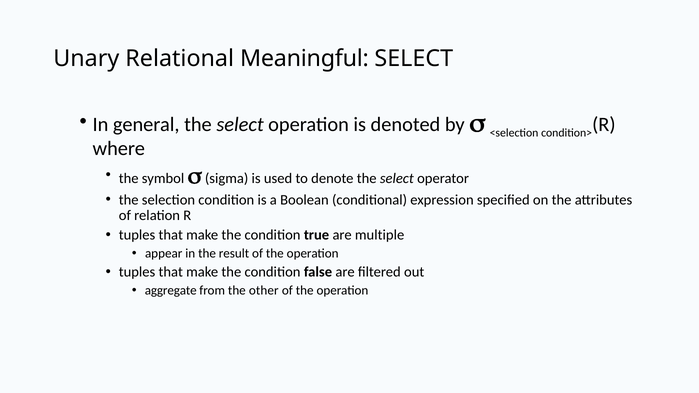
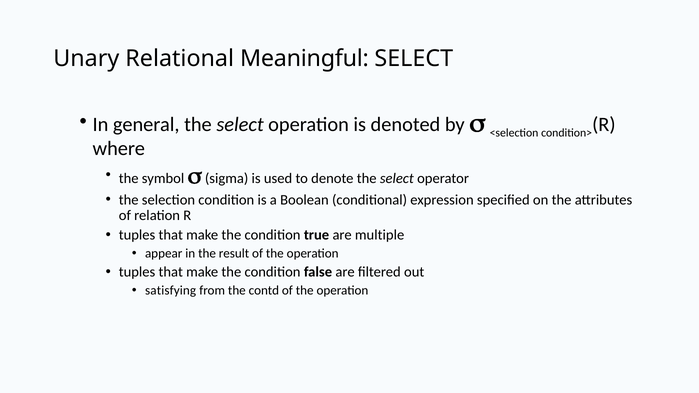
aggregate: aggregate -> satisfying
other: other -> contd
